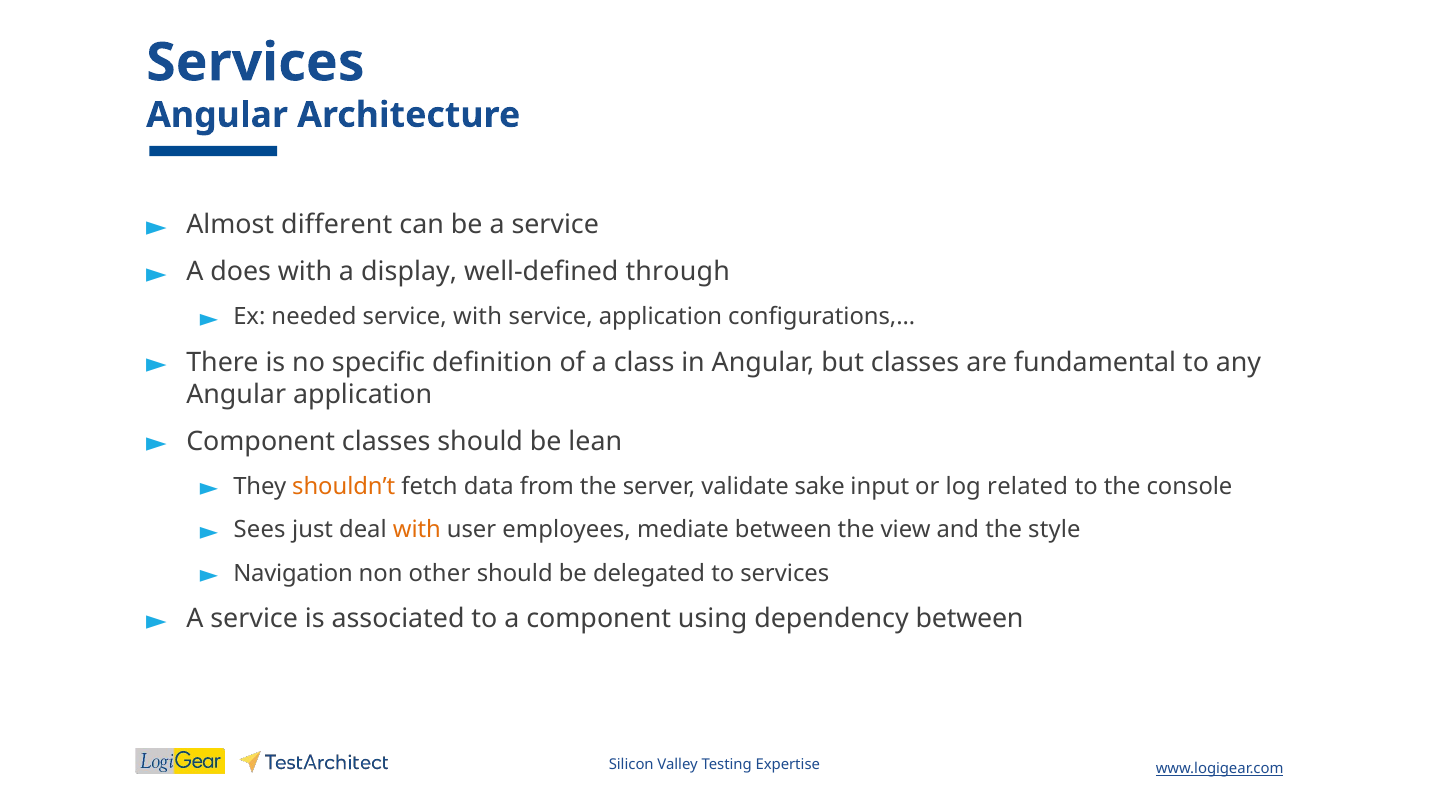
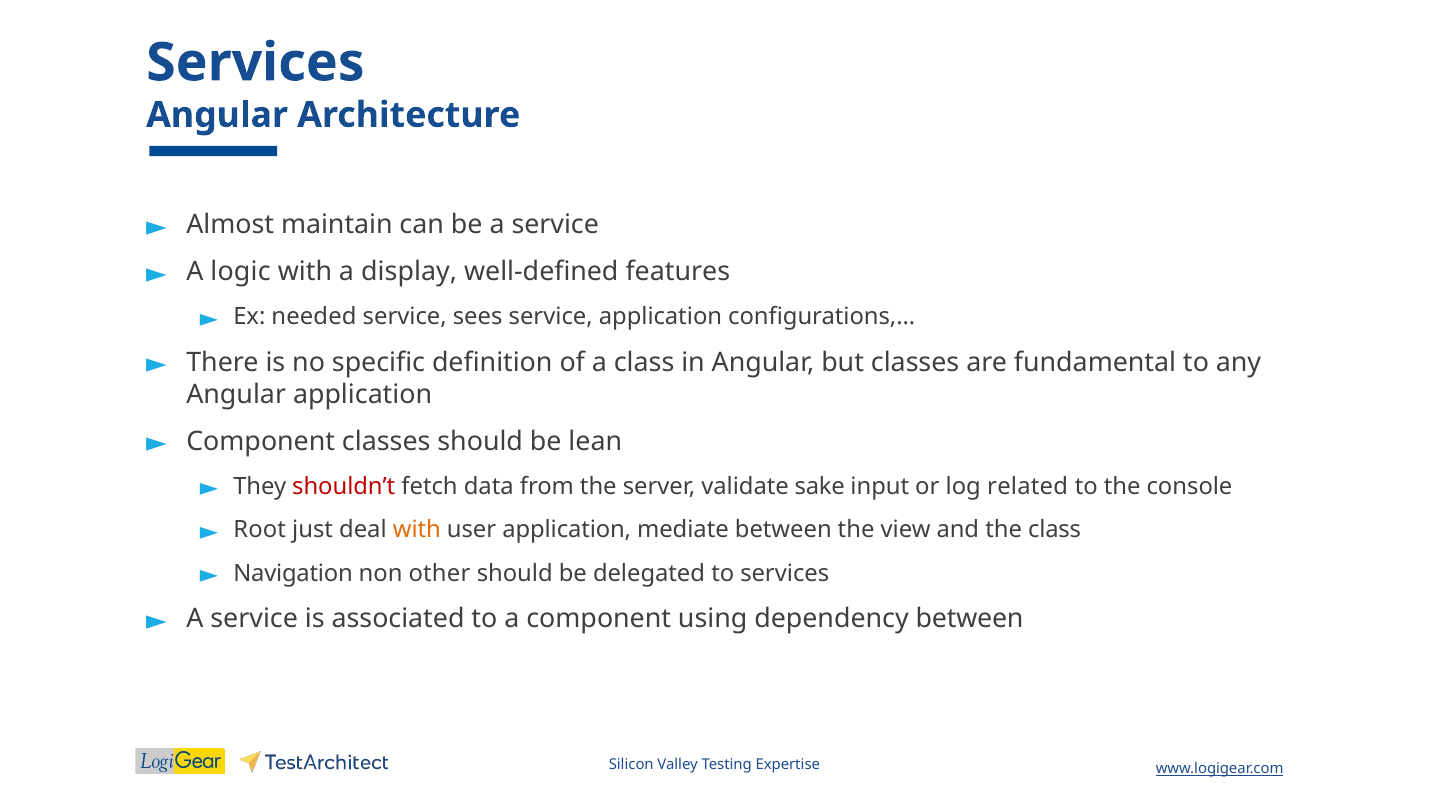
different: different -> maintain
does: does -> logic
through: through -> features
service with: with -> sees
shouldn’t colour: orange -> red
Sees: Sees -> Root
user employees: employees -> application
the style: style -> class
